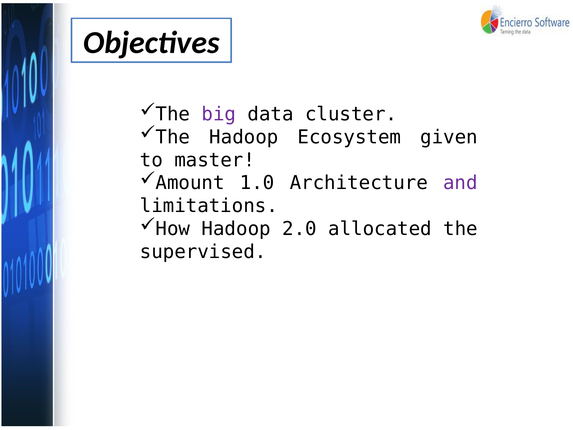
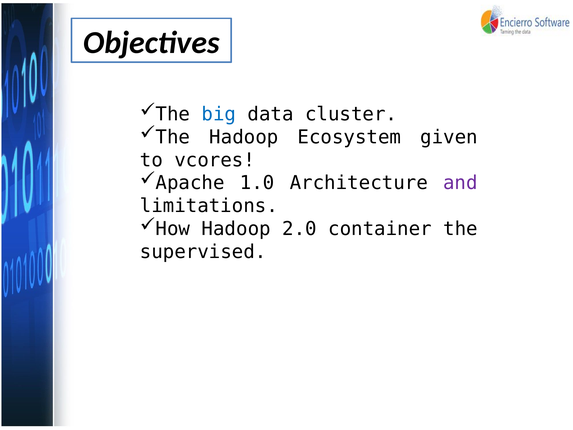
big colour: purple -> blue
master: master -> vcores
Amount: Amount -> Apache
allocated: allocated -> container
